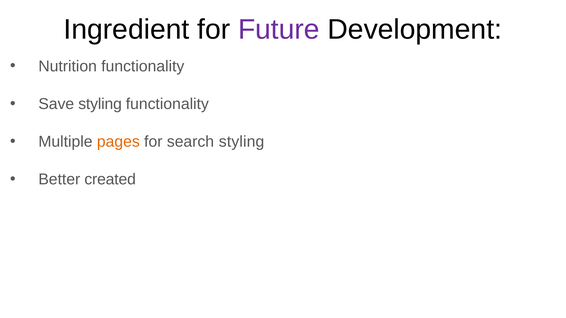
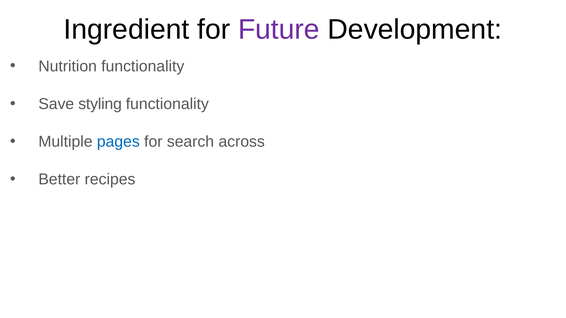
pages colour: orange -> blue
search styling: styling -> across
created: created -> recipes
